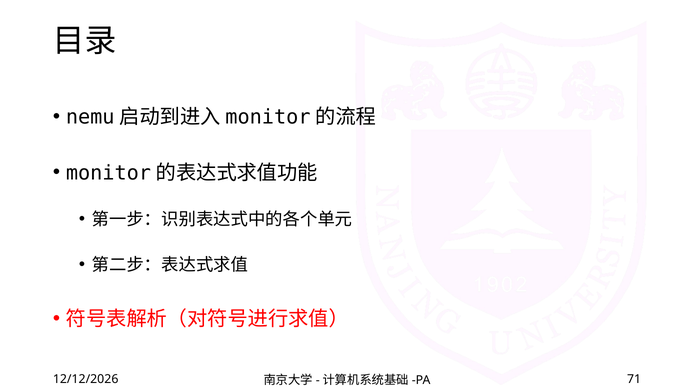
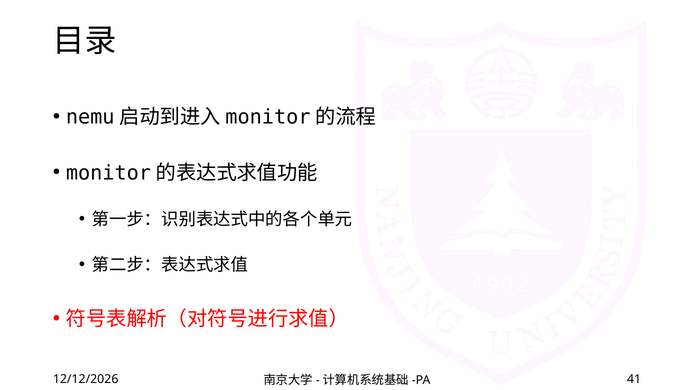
71: 71 -> 41
